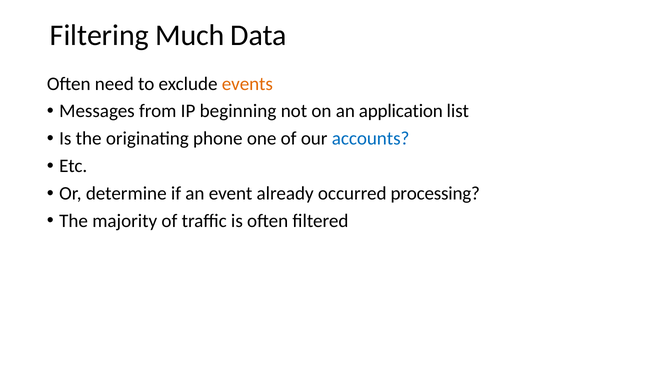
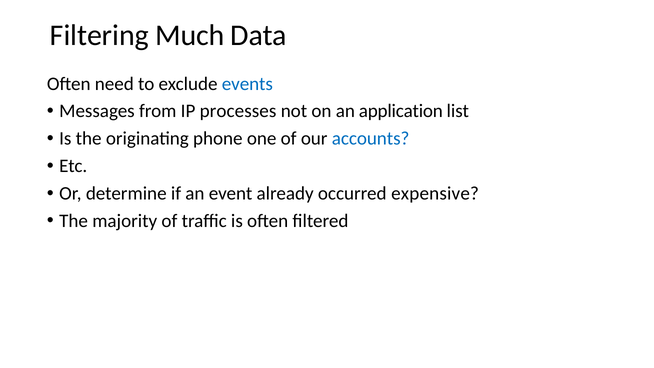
events colour: orange -> blue
beginning: beginning -> processes
processing: processing -> expensive
